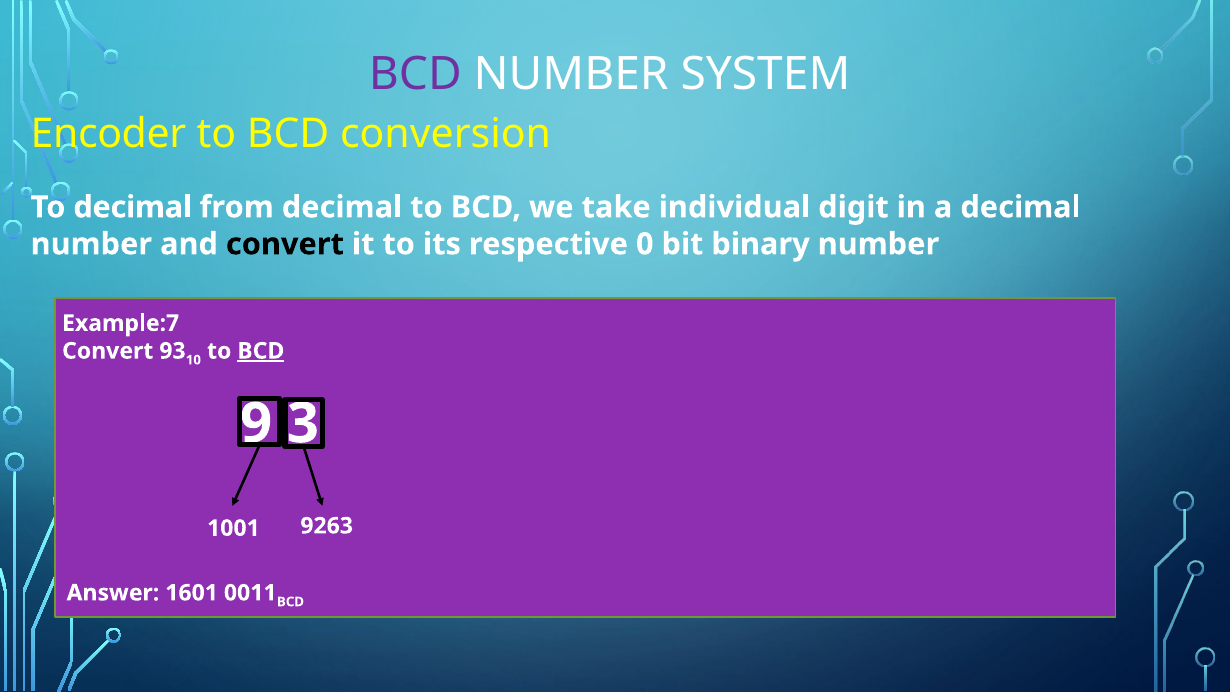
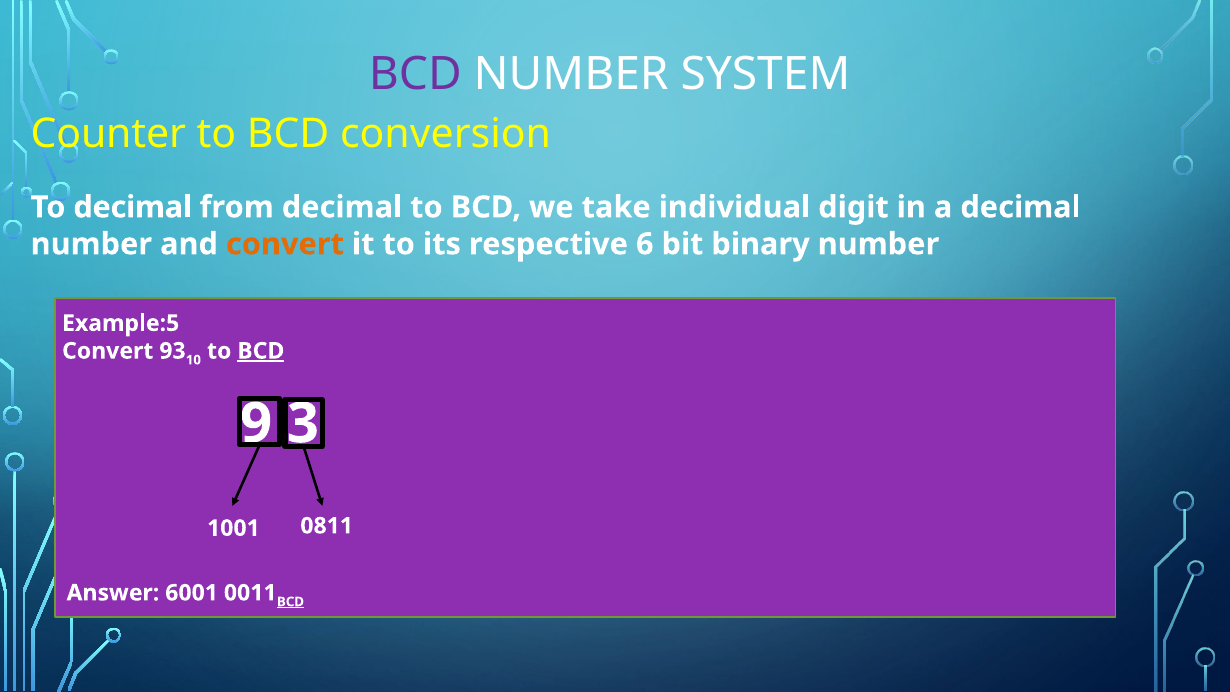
Encoder: Encoder -> Counter
convert at (285, 244) colour: black -> orange
0: 0 -> 6
Example:7: Example:7 -> Example:5
9263: 9263 -> 0811
1601: 1601 -> 6001
BCD at (290, 602) underline: none -> present
